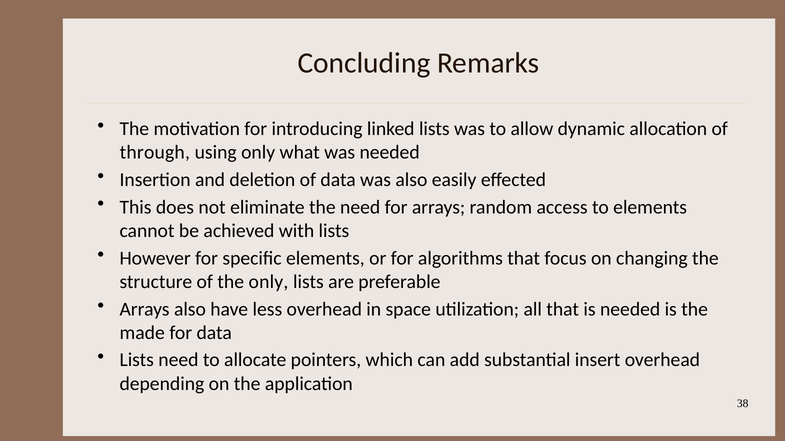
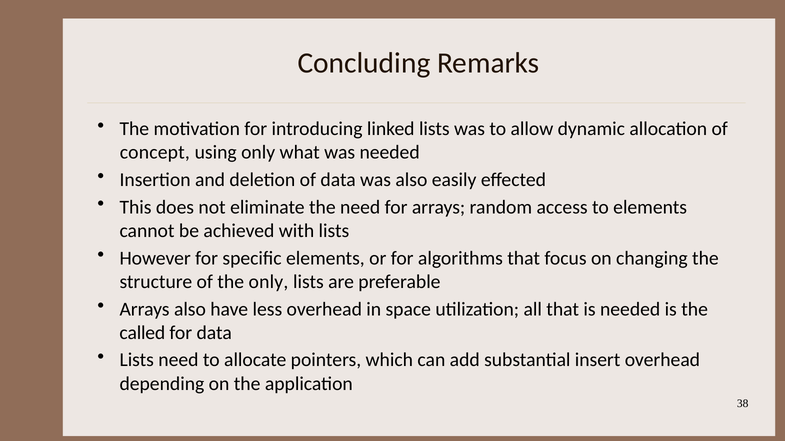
through: through -> concept
made: made -> called
